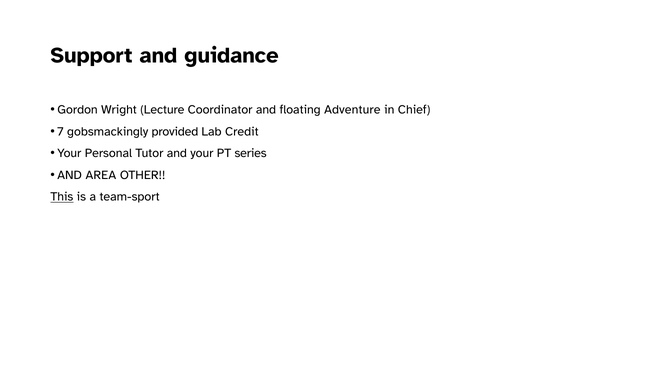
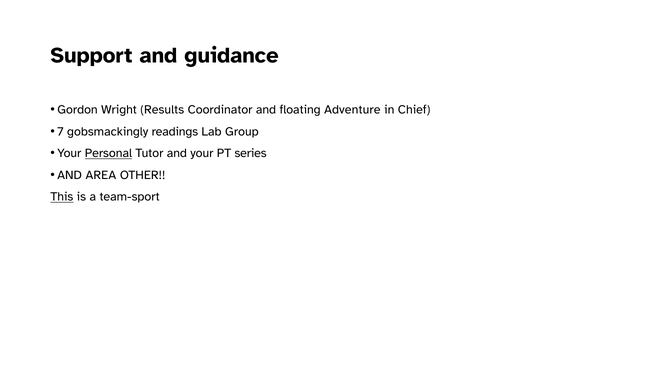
Lecture: Lecture -> Results
provided: provided -> readings
Credit: Credit -> Group
Personal underline: none -> present
